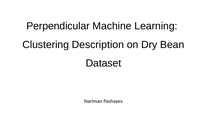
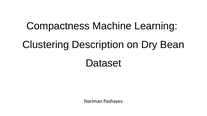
Perpendicular: Perpendicular -> Compactness
